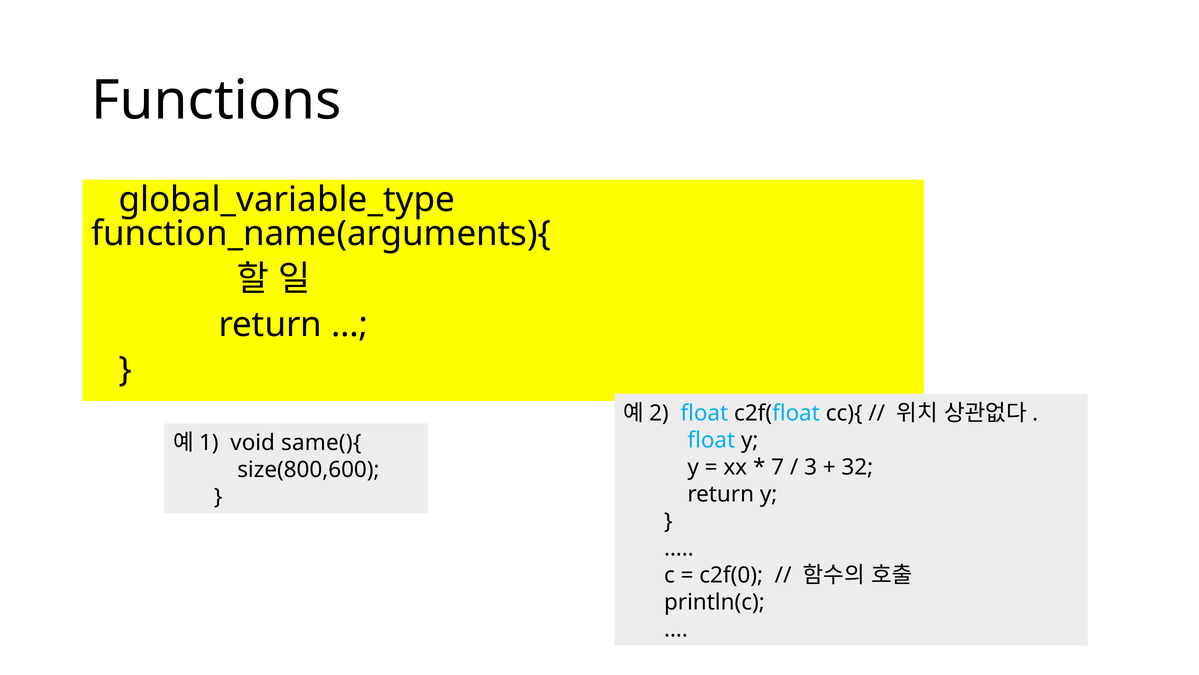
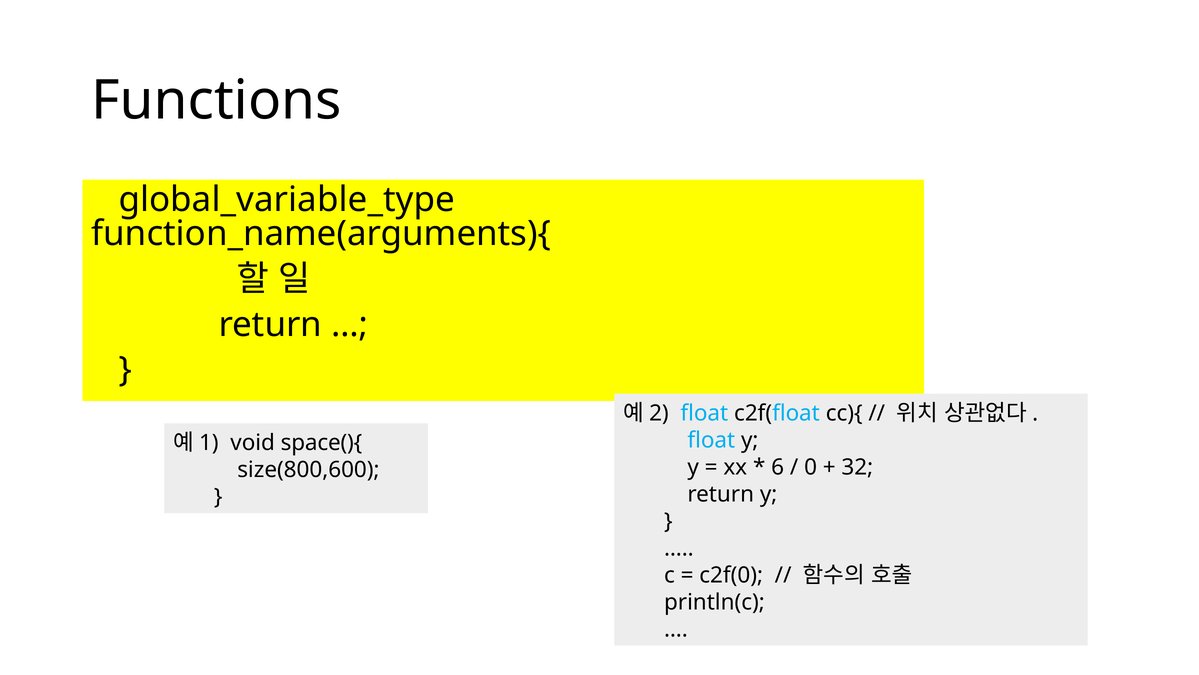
same(){: same(){ -> space(){
7: 7 -> 6
3: 3 -> 0
